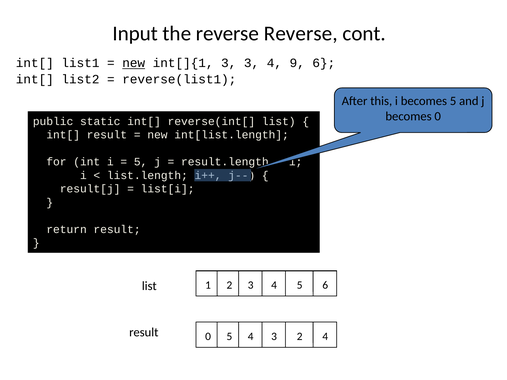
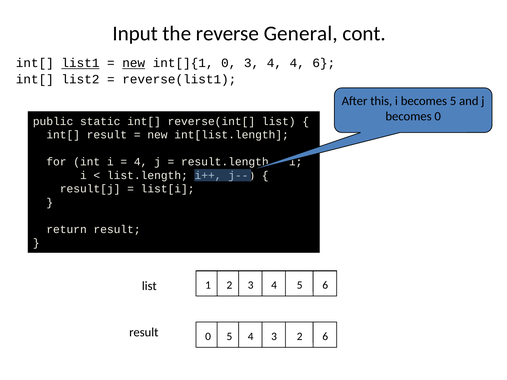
reverse Reverse: Reverse -> General
list1 underline: none -> present
int[]{1 3: 3 -> 0
4 9: 9 -> 4
5 at (141, 162): 5 -> 4
2 4: 4 -> 6
